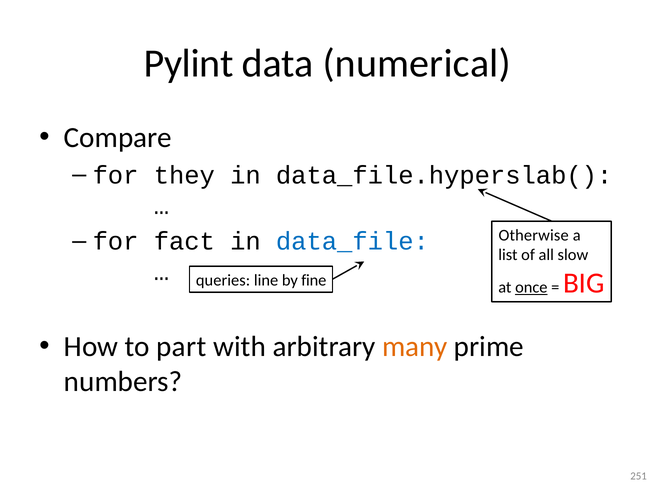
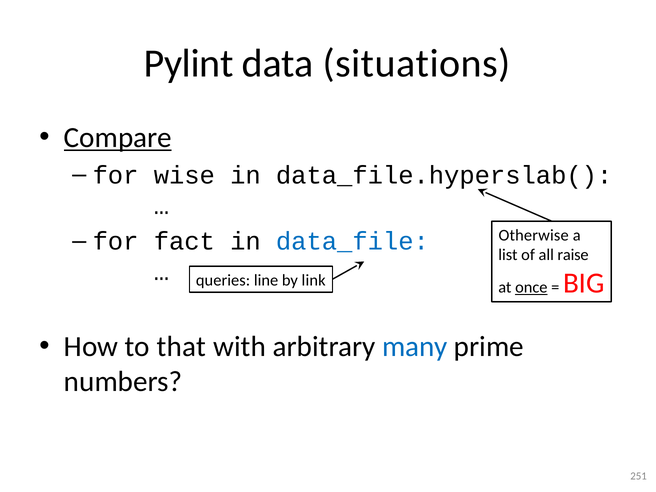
numerical: numerical -> situations
Compare underline: none -> present
they: they -> wise
slow: slow -> raise
fine: fine -> link
part: part -> that
many colour: orange -> blue
